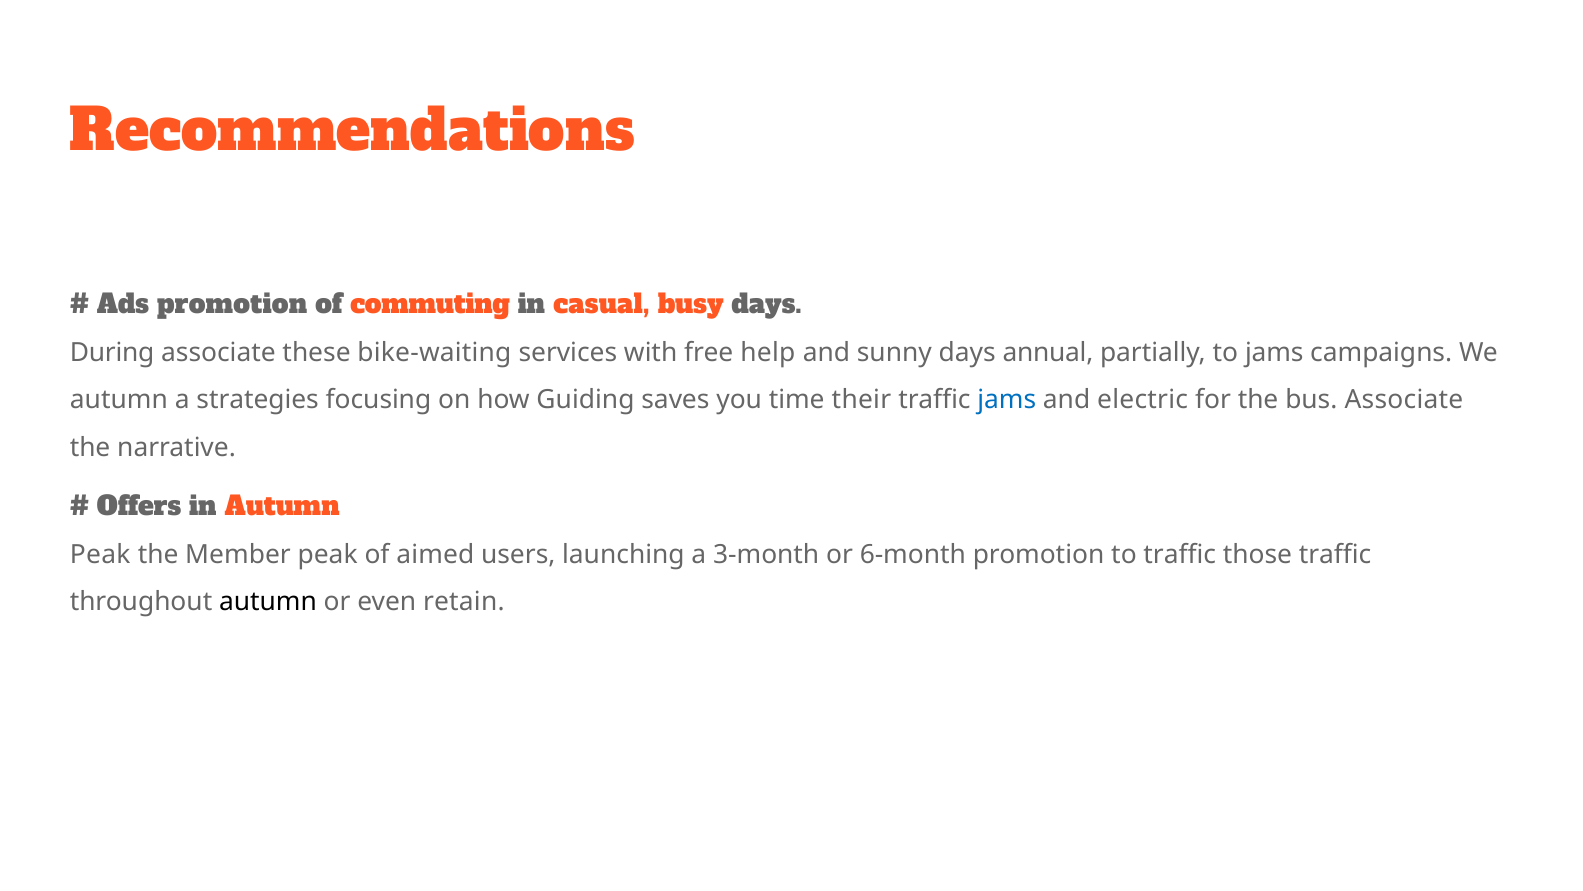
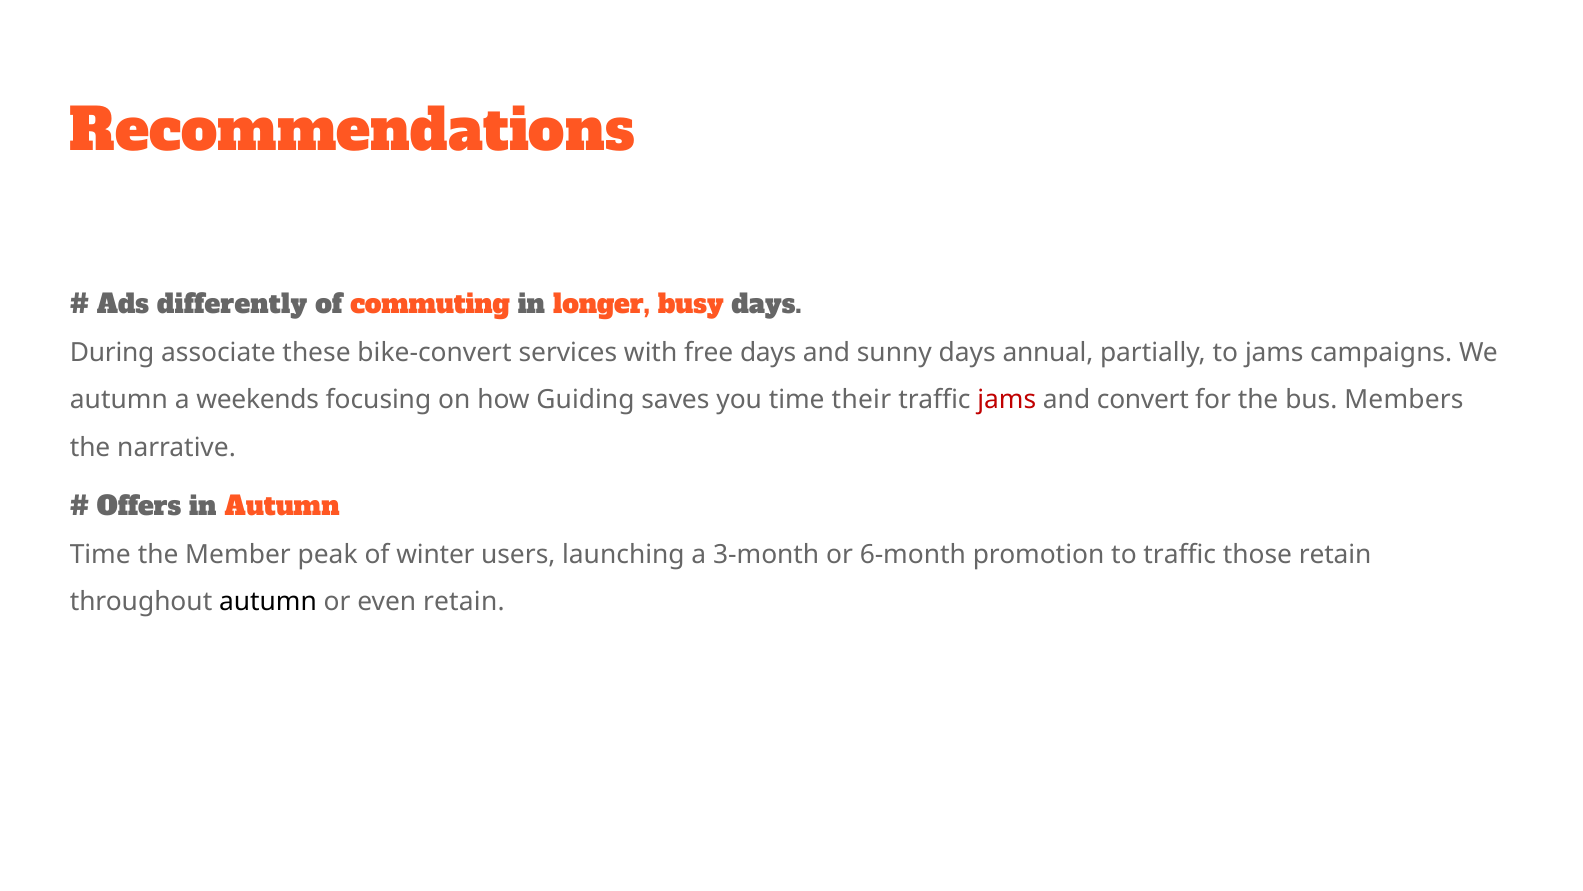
Ads promotion: promotion -> differently
casual: casual -> longer
bike-waiting: bike-waiting -> bike-convert
free help: help -> days
strategies: strategies -> weekends
jams at (1007, 400) colour: blue -> red
electric: electric -> convert
bus Associate: Associate -> Members
Peak at (100, 554): Peak -> Time
aimed: aimed -> winter
those traffic: traffic -> retain
